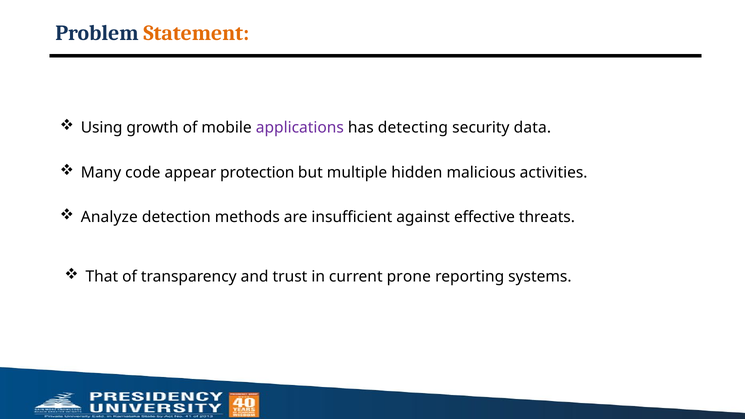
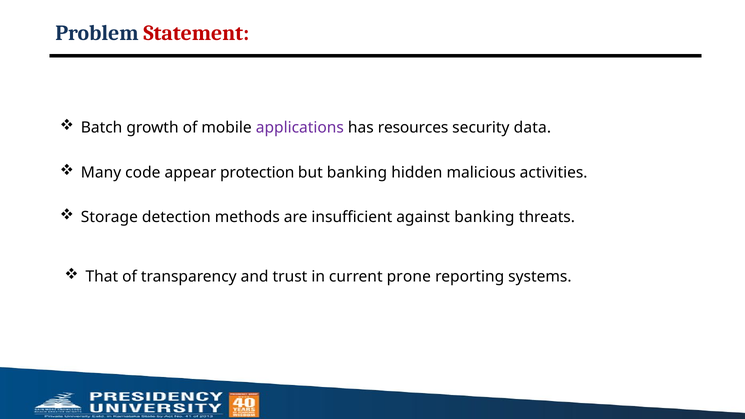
Statement colour: orange -> red
Using: Using -> Batch
detecting: detecting -> resources
but multiple: multiple -> banking
Analyze: Analyze -> Storage
against effective: effective -> banking
